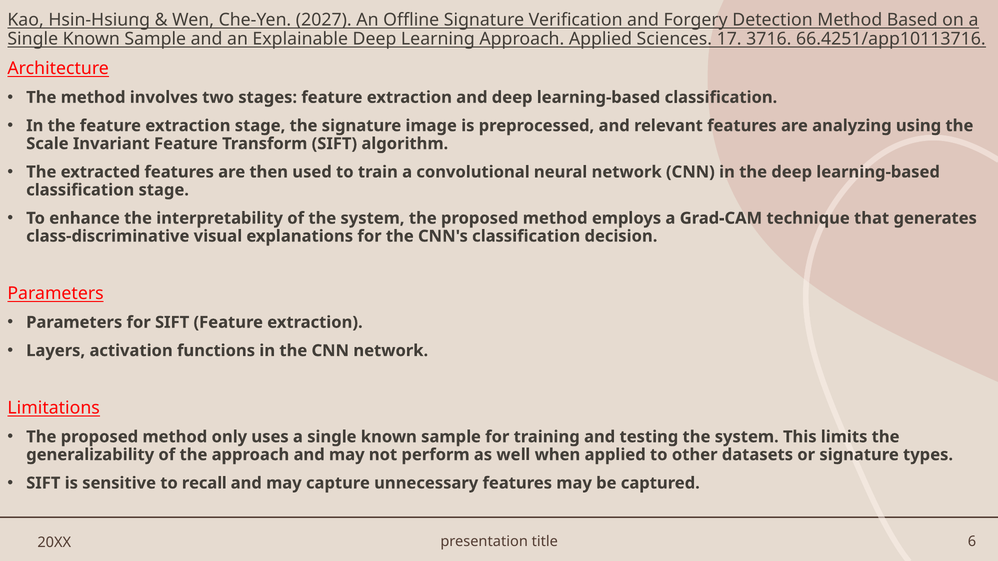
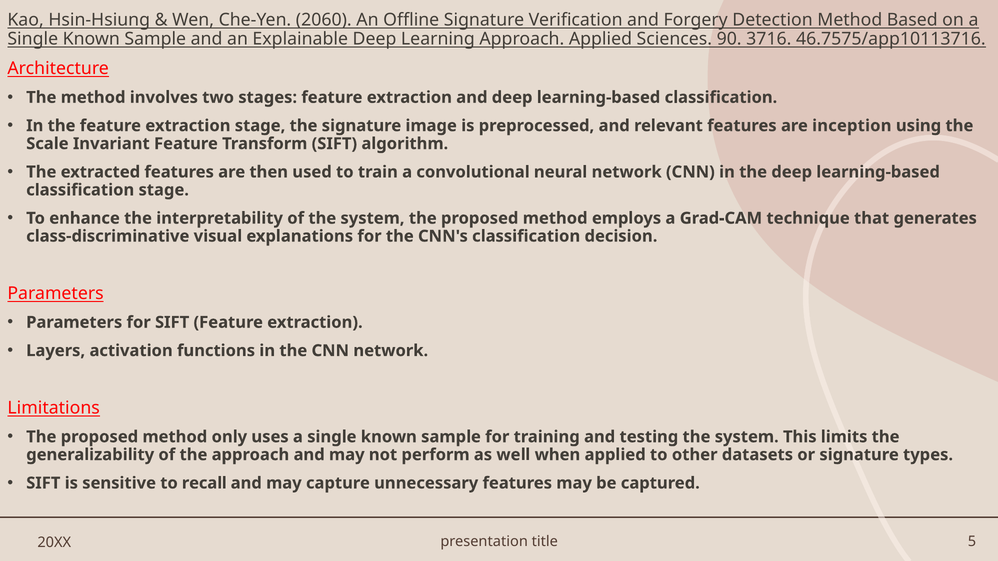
2027: 2027 -> 2060
17: 17 -> 90
66.4251/app10113716: 66.4251/app10113716 -> 46.7575/app10113716
analyzing: analyzing -> inception
6: 6 -> 5
